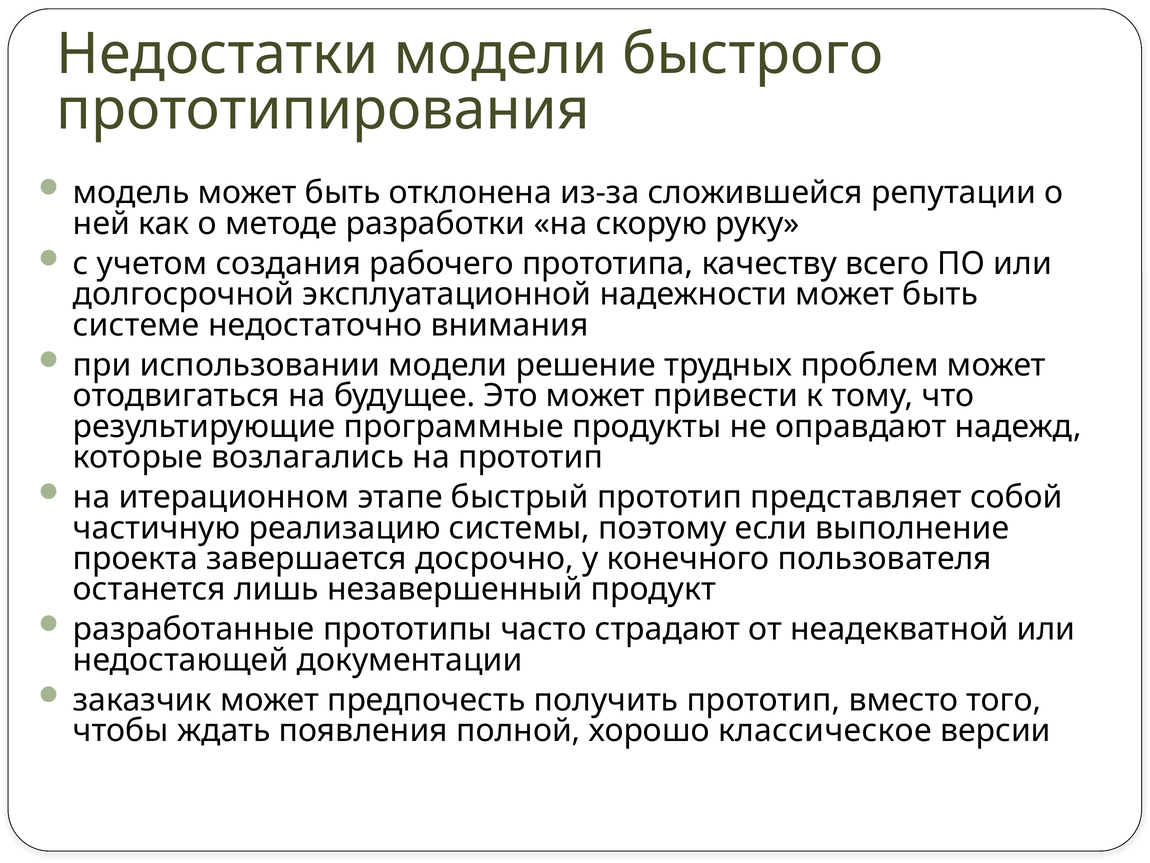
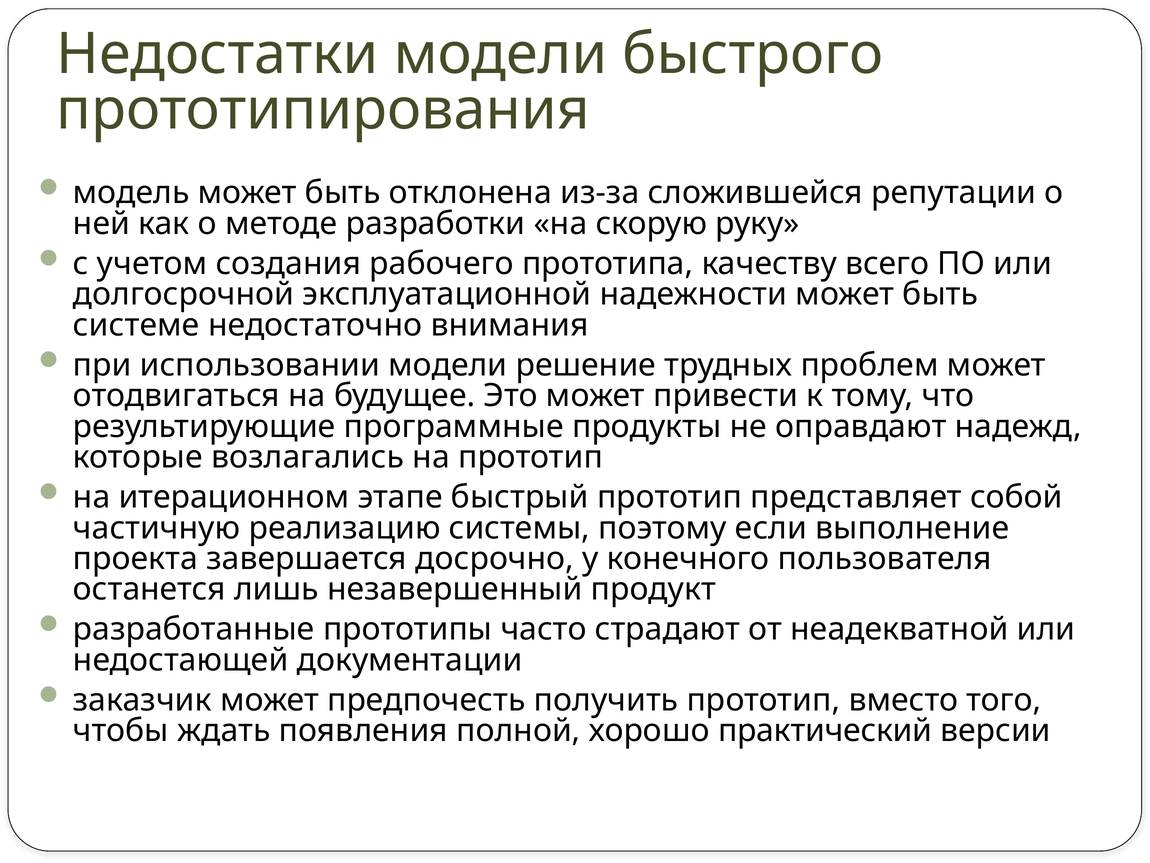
классическое: классическое -> практический
